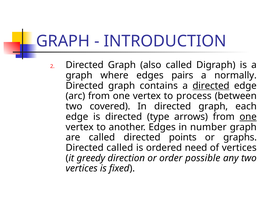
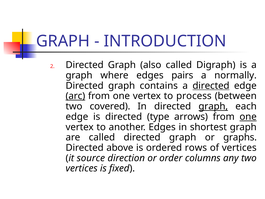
arc underline: none -> present
graph at (213, 106) underline: none -> present
number: number -> shortest
called directed points: points -> graph
Directed called: called -> above
need: need -> rows
greedy: greedy -> source
possible: possible -> columns
